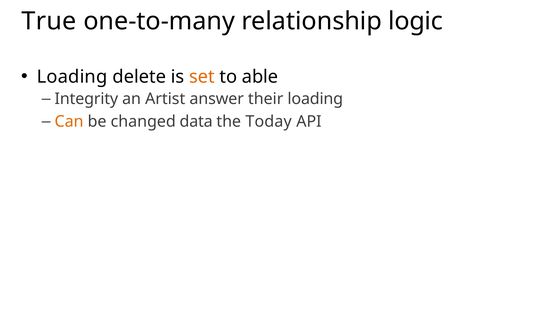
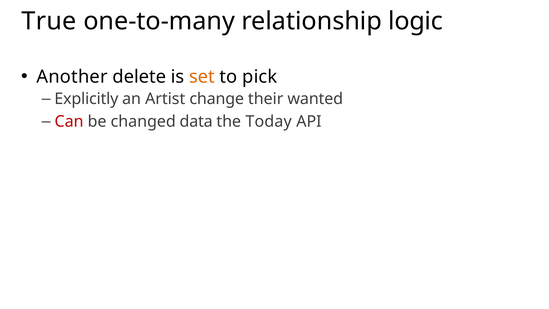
Loading at (72, 77): Loading -> Another
able: able -> pick
Integrity: Integrity -> Explicitly
answer: answer -> change
their loading: loading -> wanted
Can colour: orange -> red
